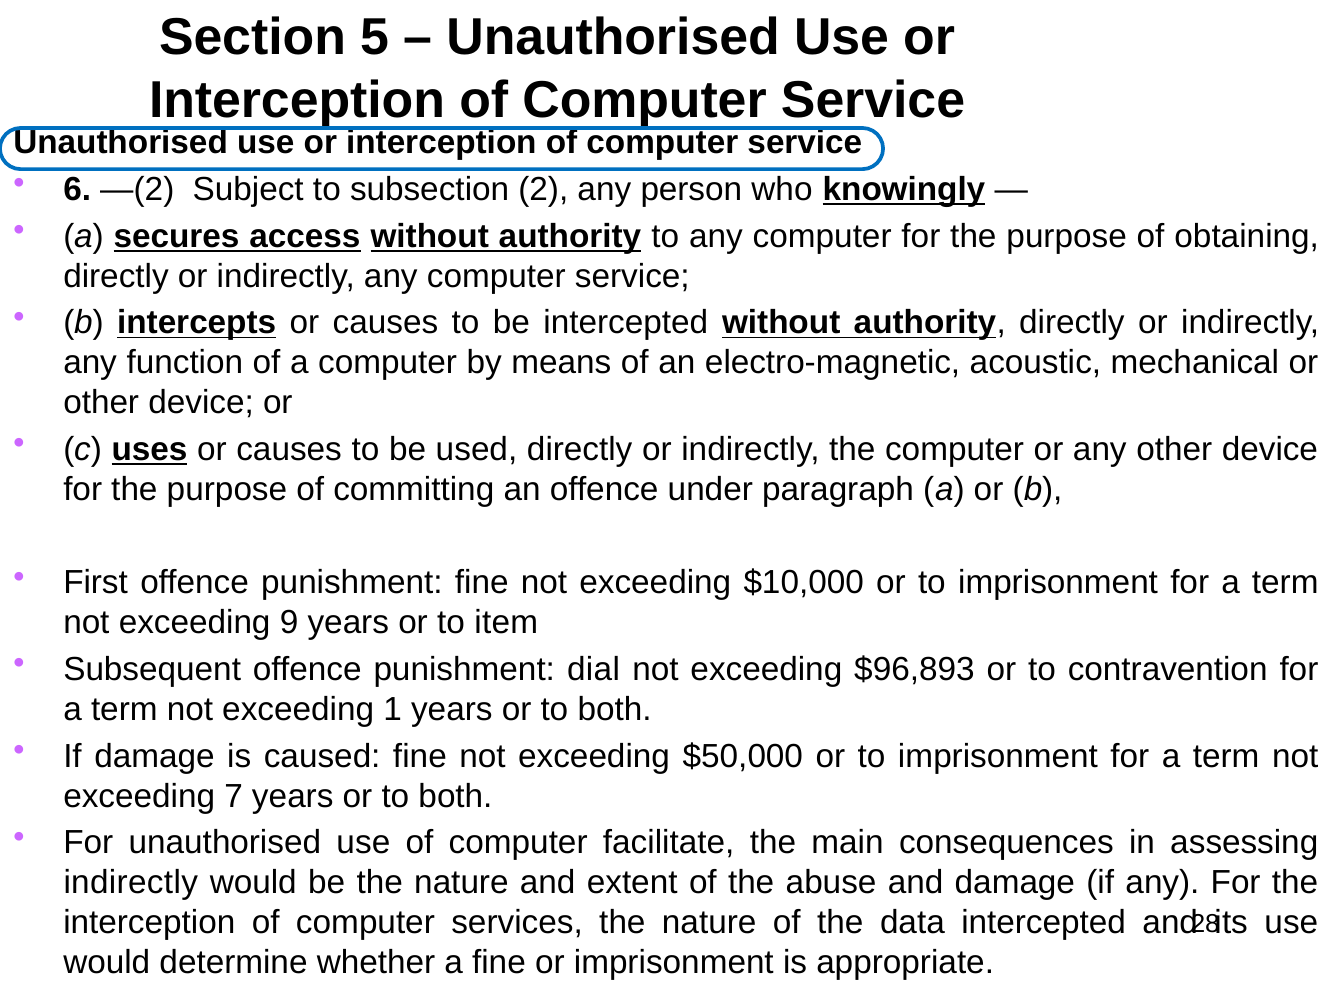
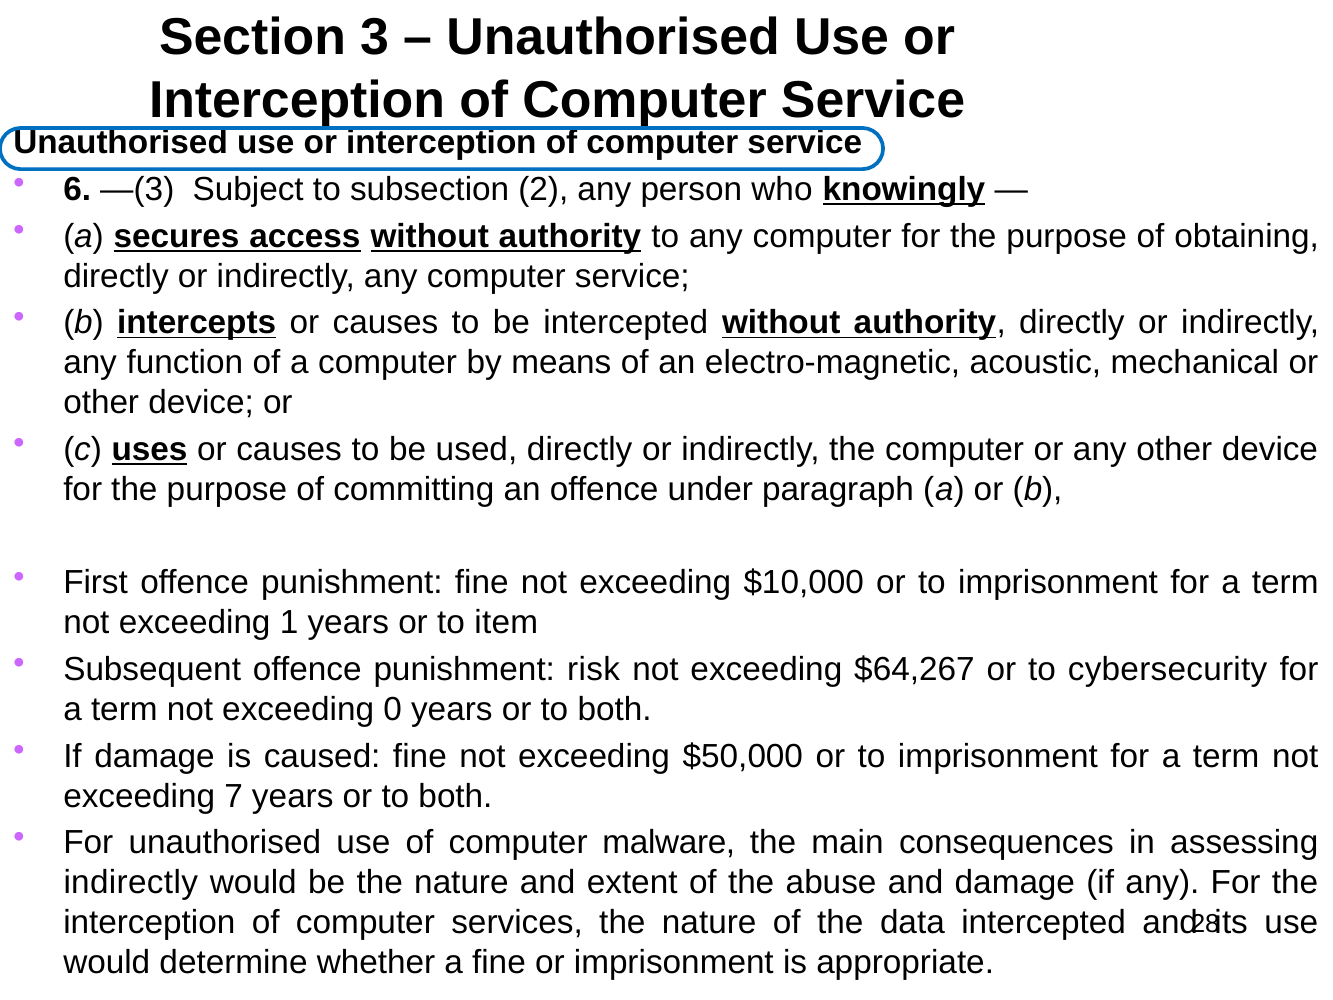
5: 5 -> 3
—(2: —(2 -> —(3
9: 9 -> 1
dial: dial -> risk
$96,893: $96,893 -> $64,267
contravention: contravention -> cybersecurity
1: 1 -> 0
facilitate: facilitate -> malware
